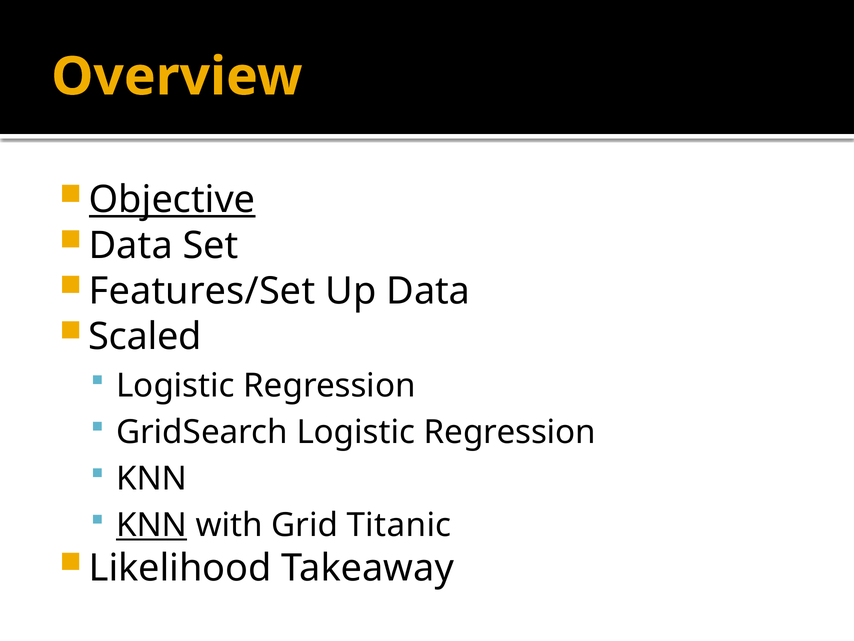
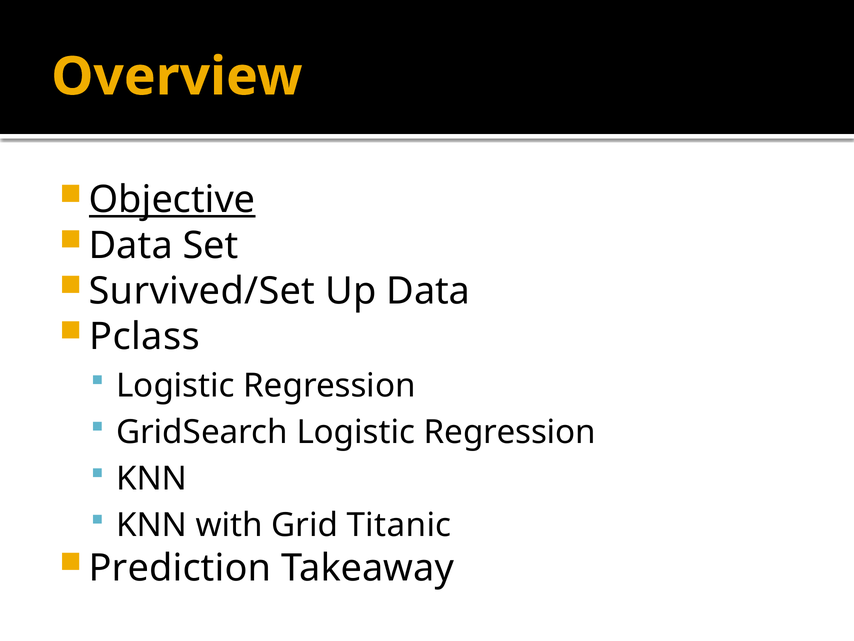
Features/Set: Features/Set -> Survived/Set
Scaled: Scaled -> Pclass
KNN at (152, 525) underline: present -> none
Likelihood: Likelihood -> Prediction
